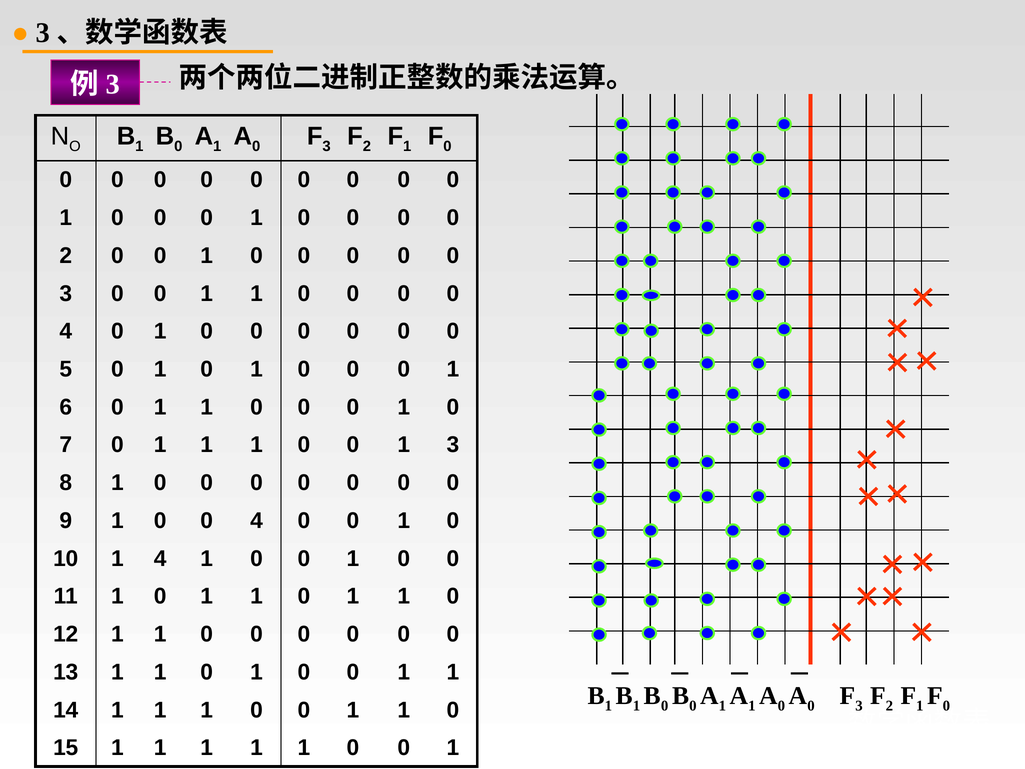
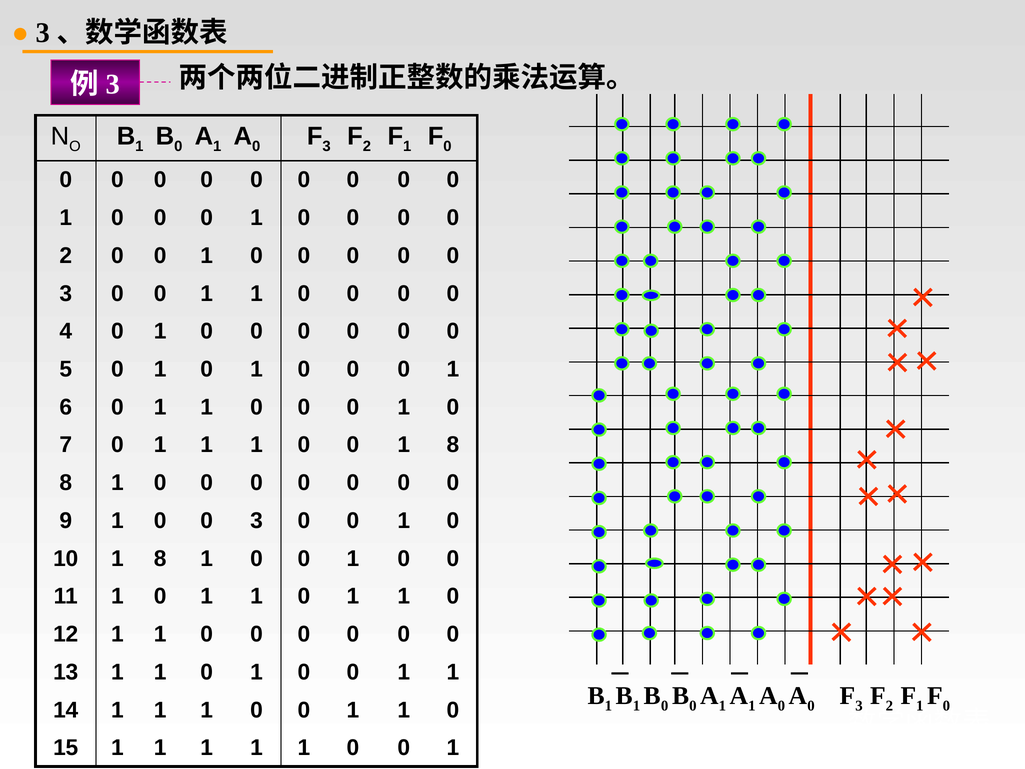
0 1 3: 3 -> 8
1 0 0 4: 4 -> 3
10 1 4: 4 -> 8
